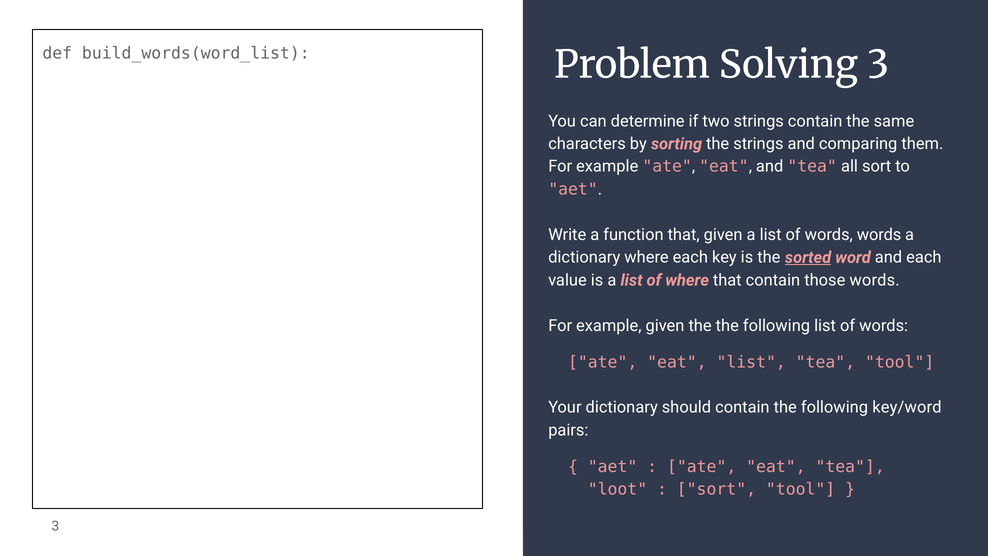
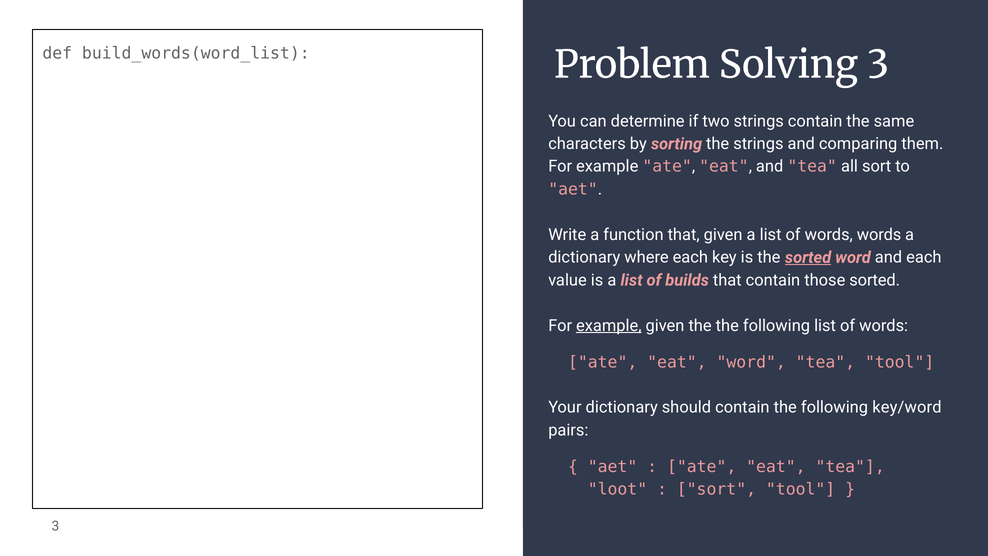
of where: where -> builds
those words: words -> sorted
example at (609, 326) underline: none -> present
eat list: list -> word
